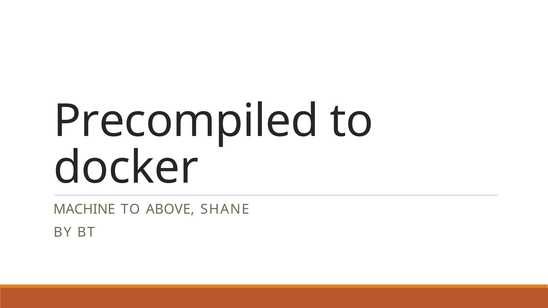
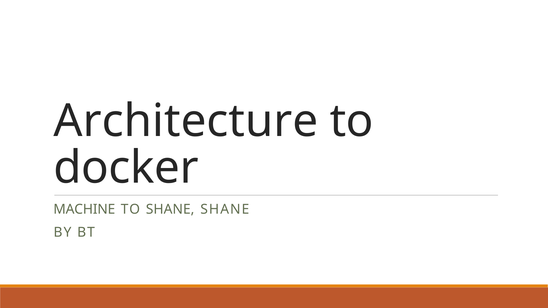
Precompiled: Precompiled -> Architecture
TO ABOVE: ABOVE -> SHANE
